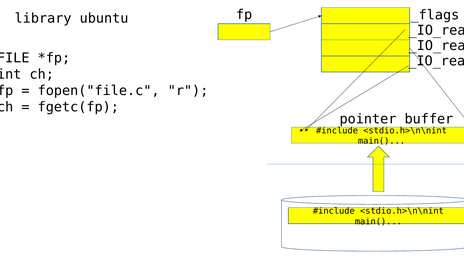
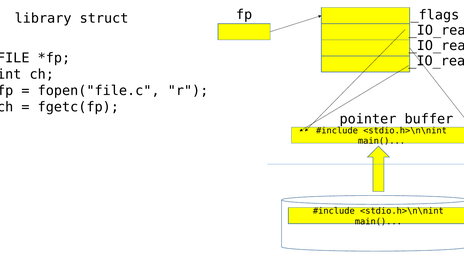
ubuntu: ubuntu -> struct
